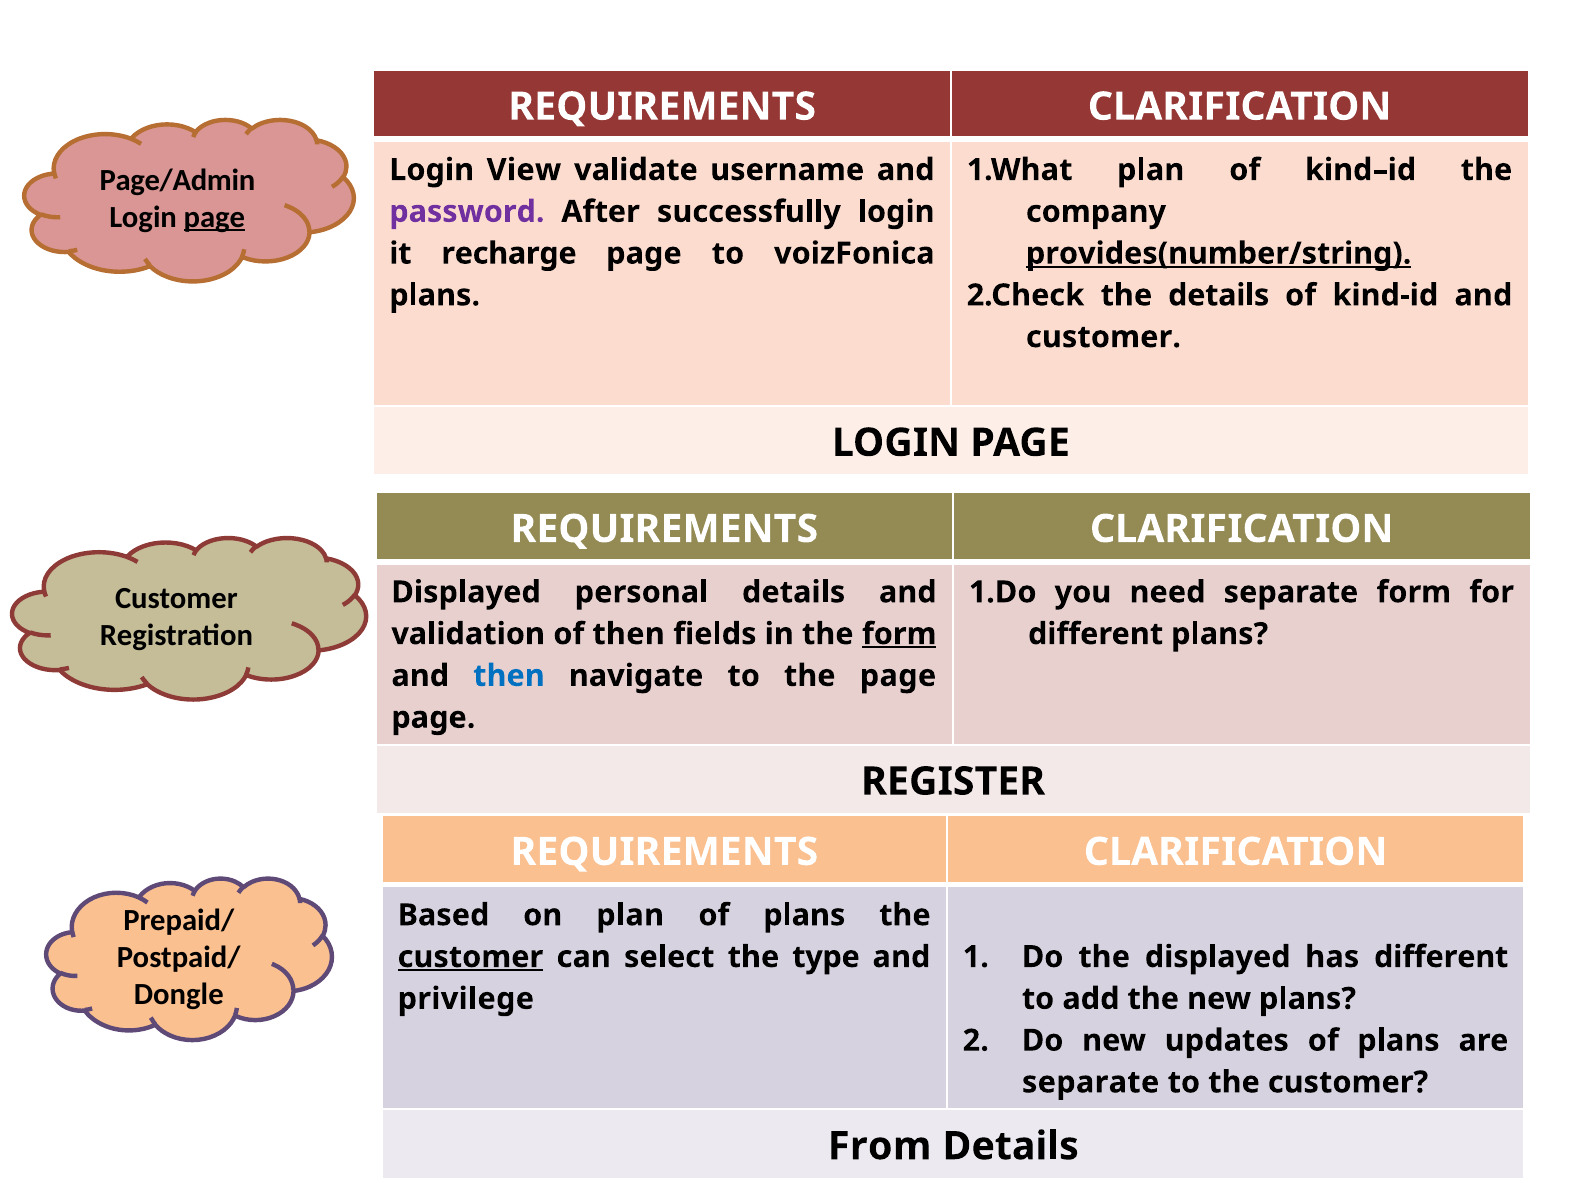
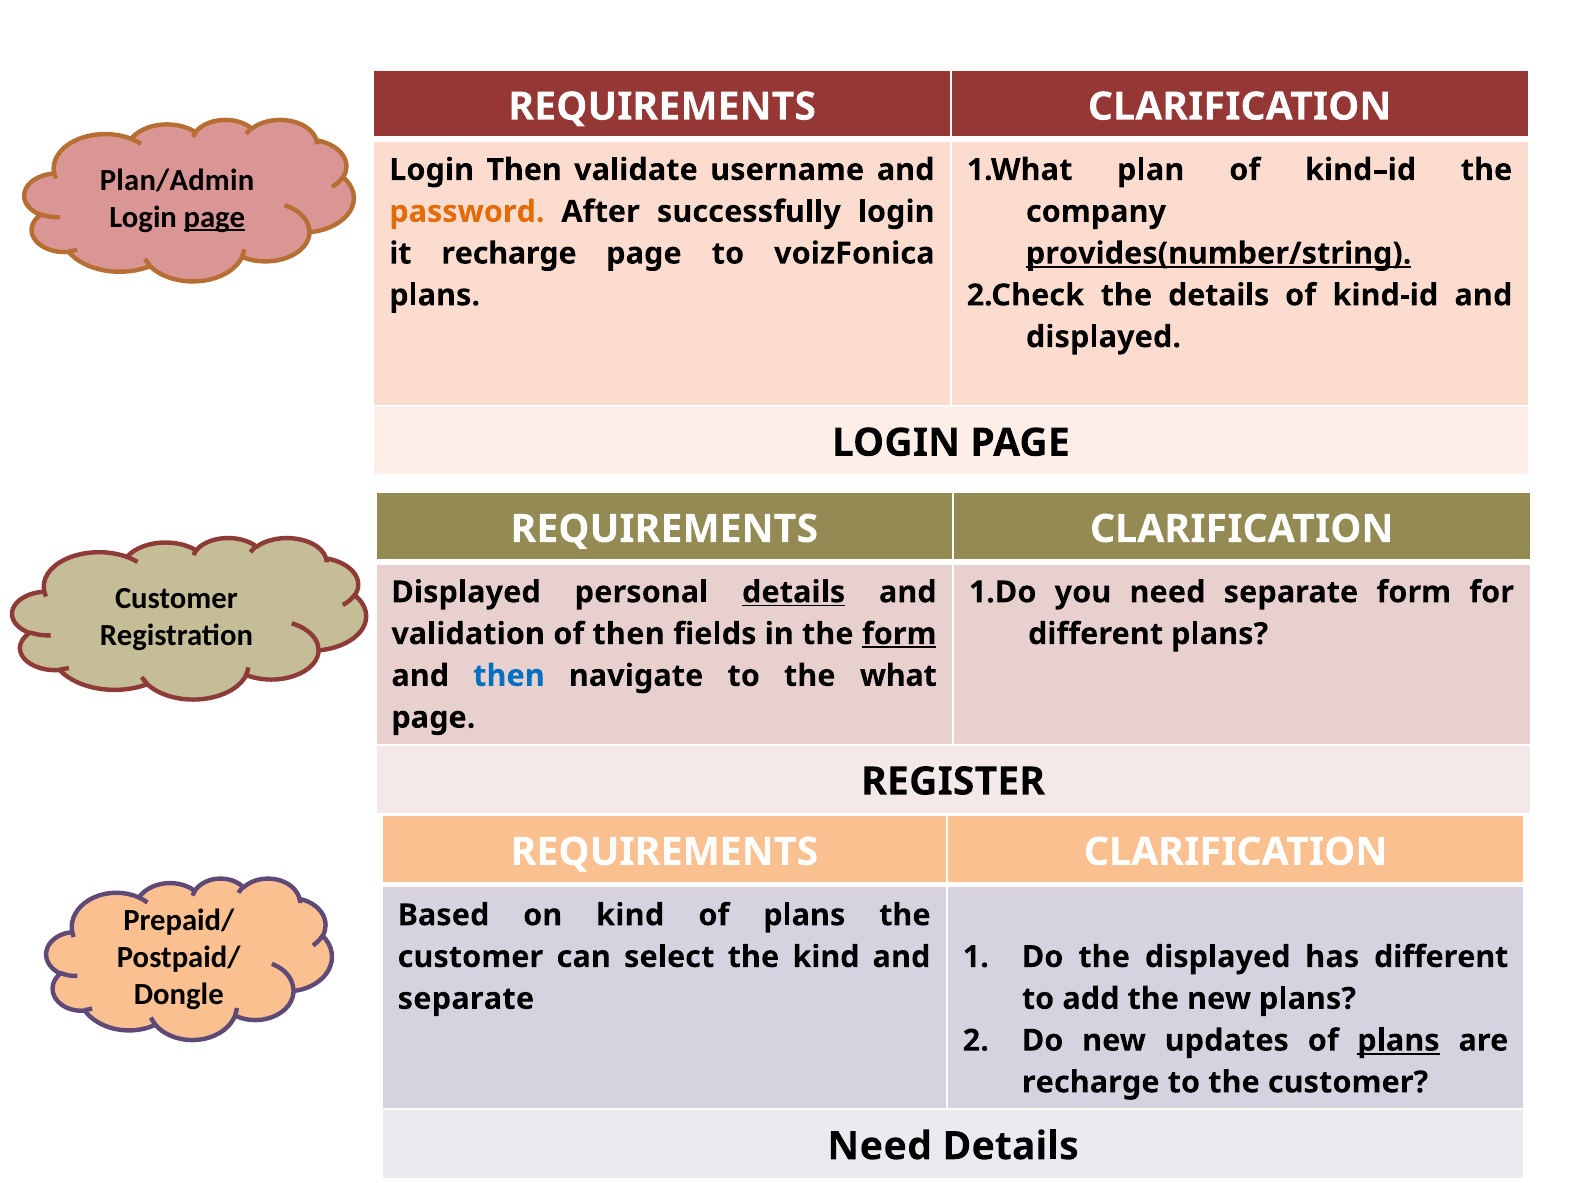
Login View: View -> Then
Page/Admin: Page/Admin -> Plan/Admin
password colour: purple -> orange
customer at (1103, 337): customer -> displayed
details at (794, 592) underline: none -> present
the page: page -> what
on plan: plan -> kind
customer at (470, 957) underline: present -> none
the type: type -> kind
privilege at (466, 999): privilege -> separate
plans at (1398, 1040) underline: none -> present
separate at (1091, 1082): separate -> recharge
From at (880, 1146): From -> Need
